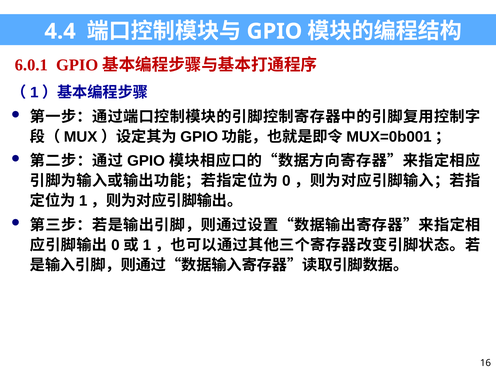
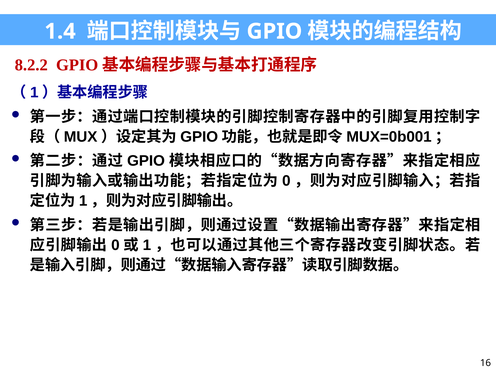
4.4: 4.4 -> 1.4
6.0.1: 6.0.1 -> 8.2.2
